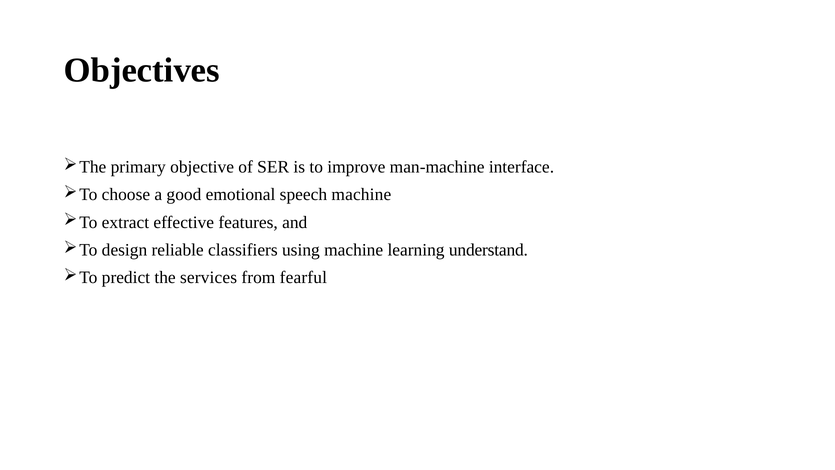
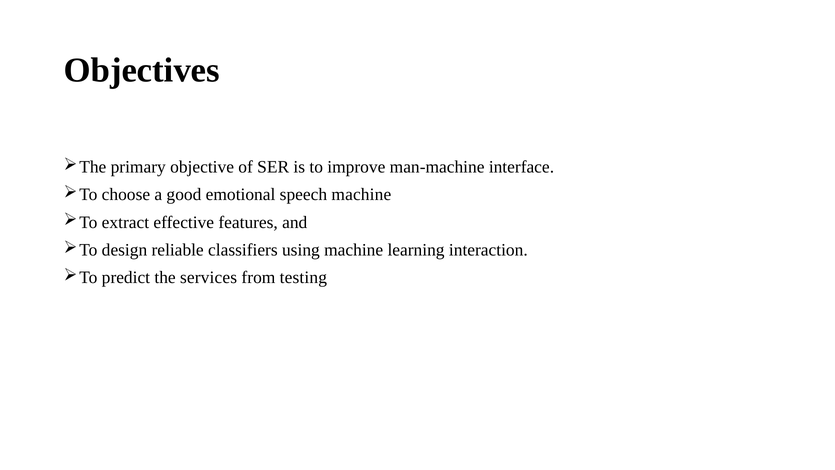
understand: understand -> interaction
fearful: fearful -> testing
